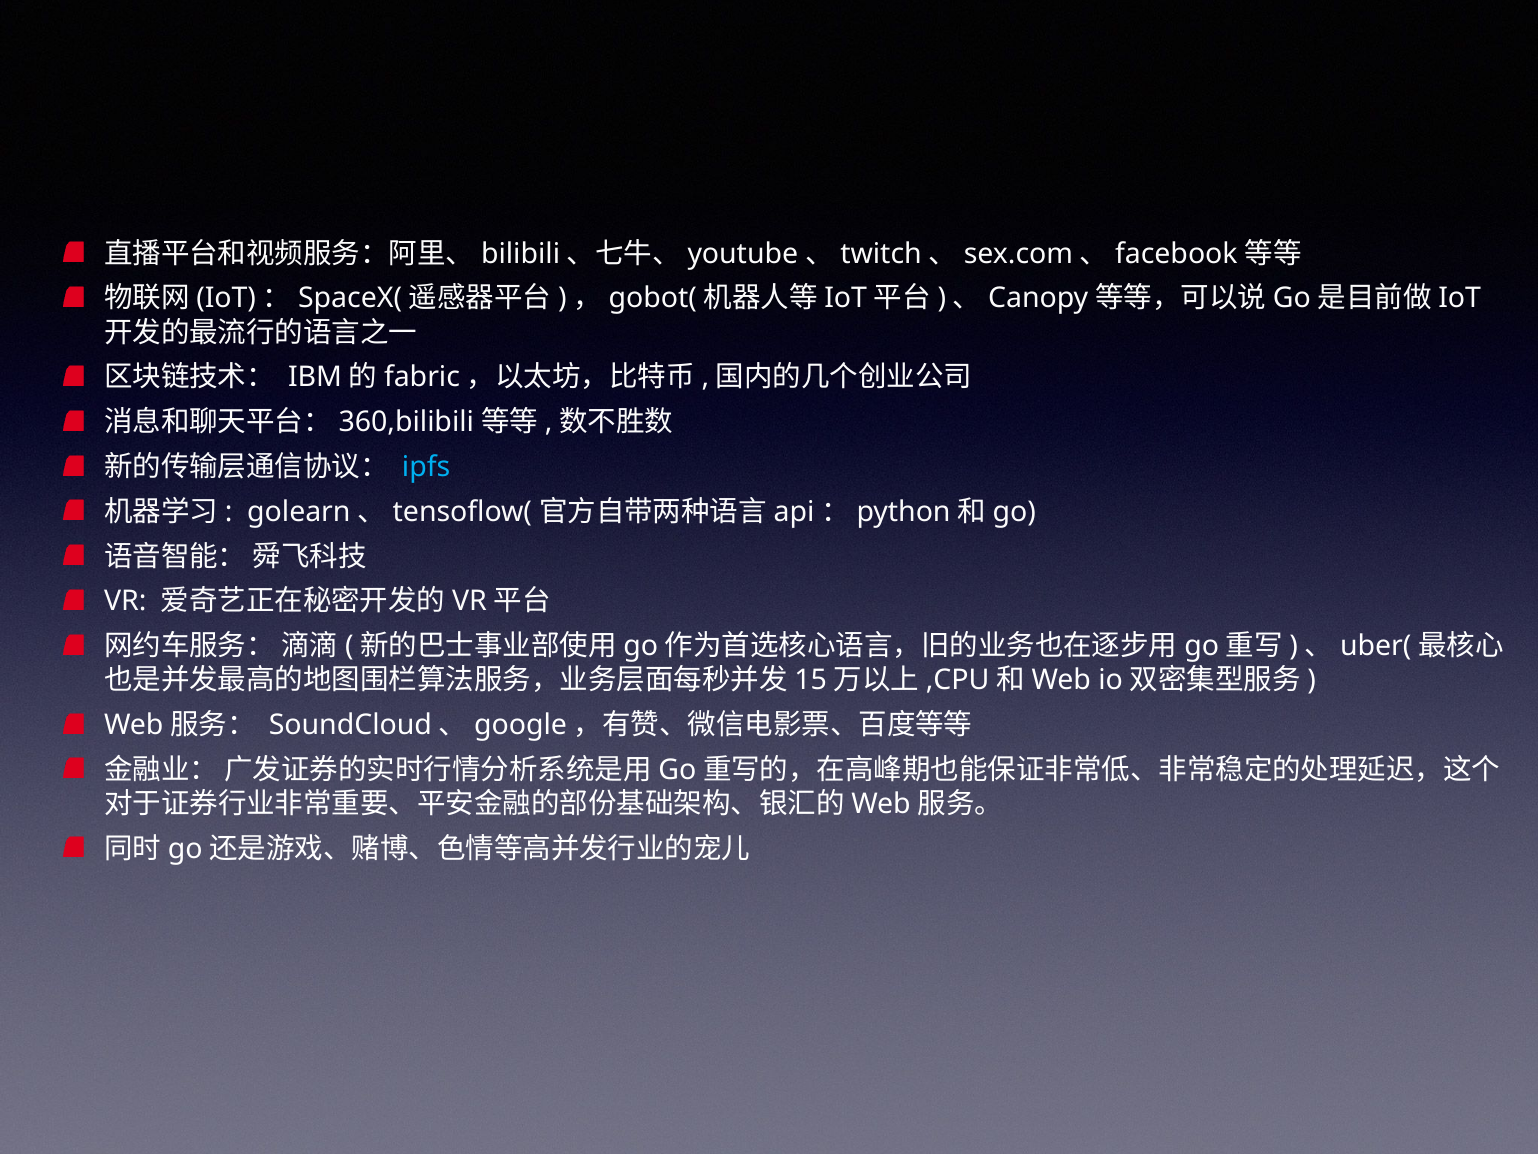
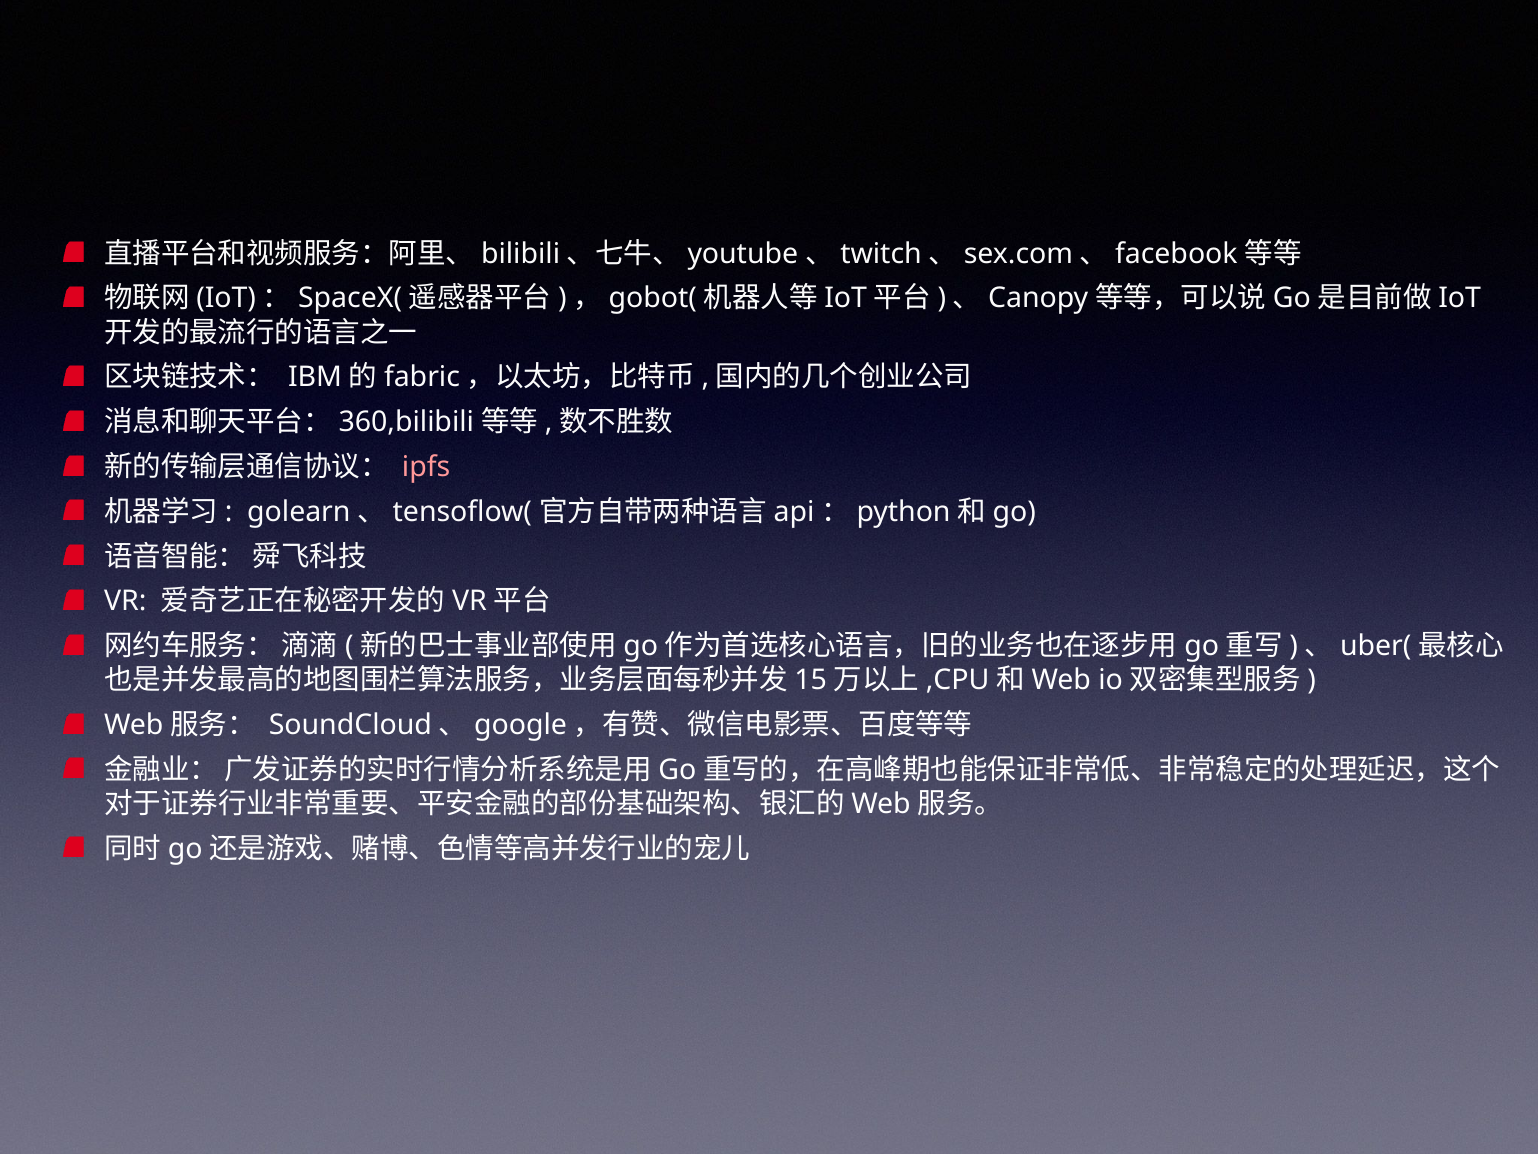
ipfs colour: light blue -> pink
